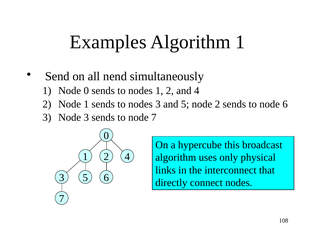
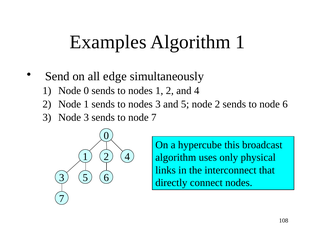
nend: nend -> edge
